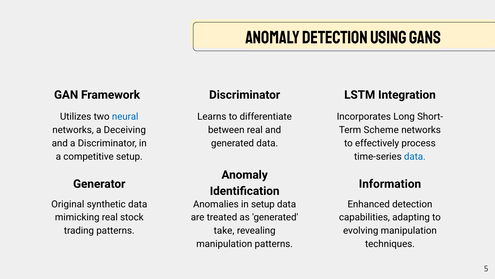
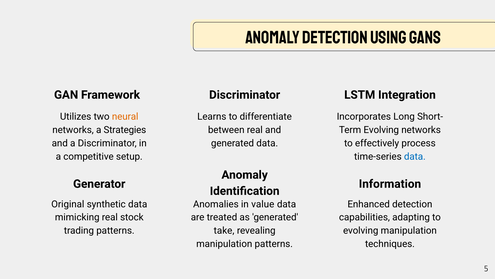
neural colour: blue -> orange
Deceiving: Deceiving -> Strategies
Scheme at (381, 130): Scheme -> Evolving
in setup: setup -> value
